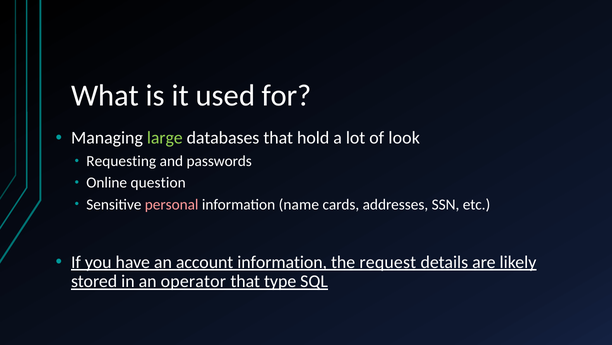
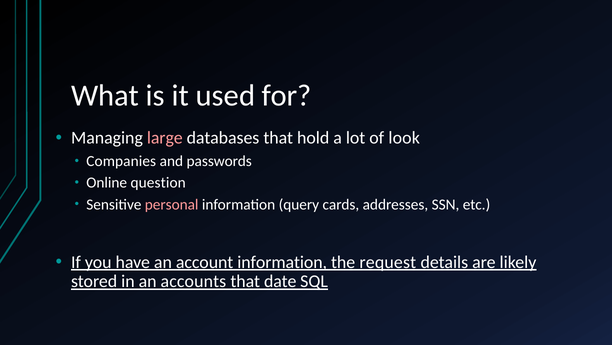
large colour: light green -> pink
Requesting: Requesting -> Companies
name: name -> query
operator: operator -> accounts
type: type -> date
